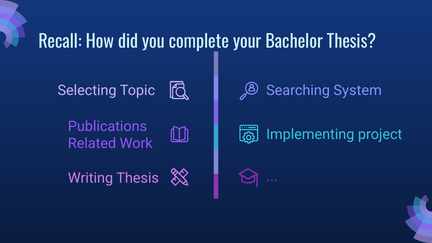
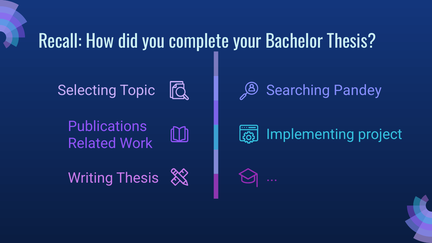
System: System -> Pandey
